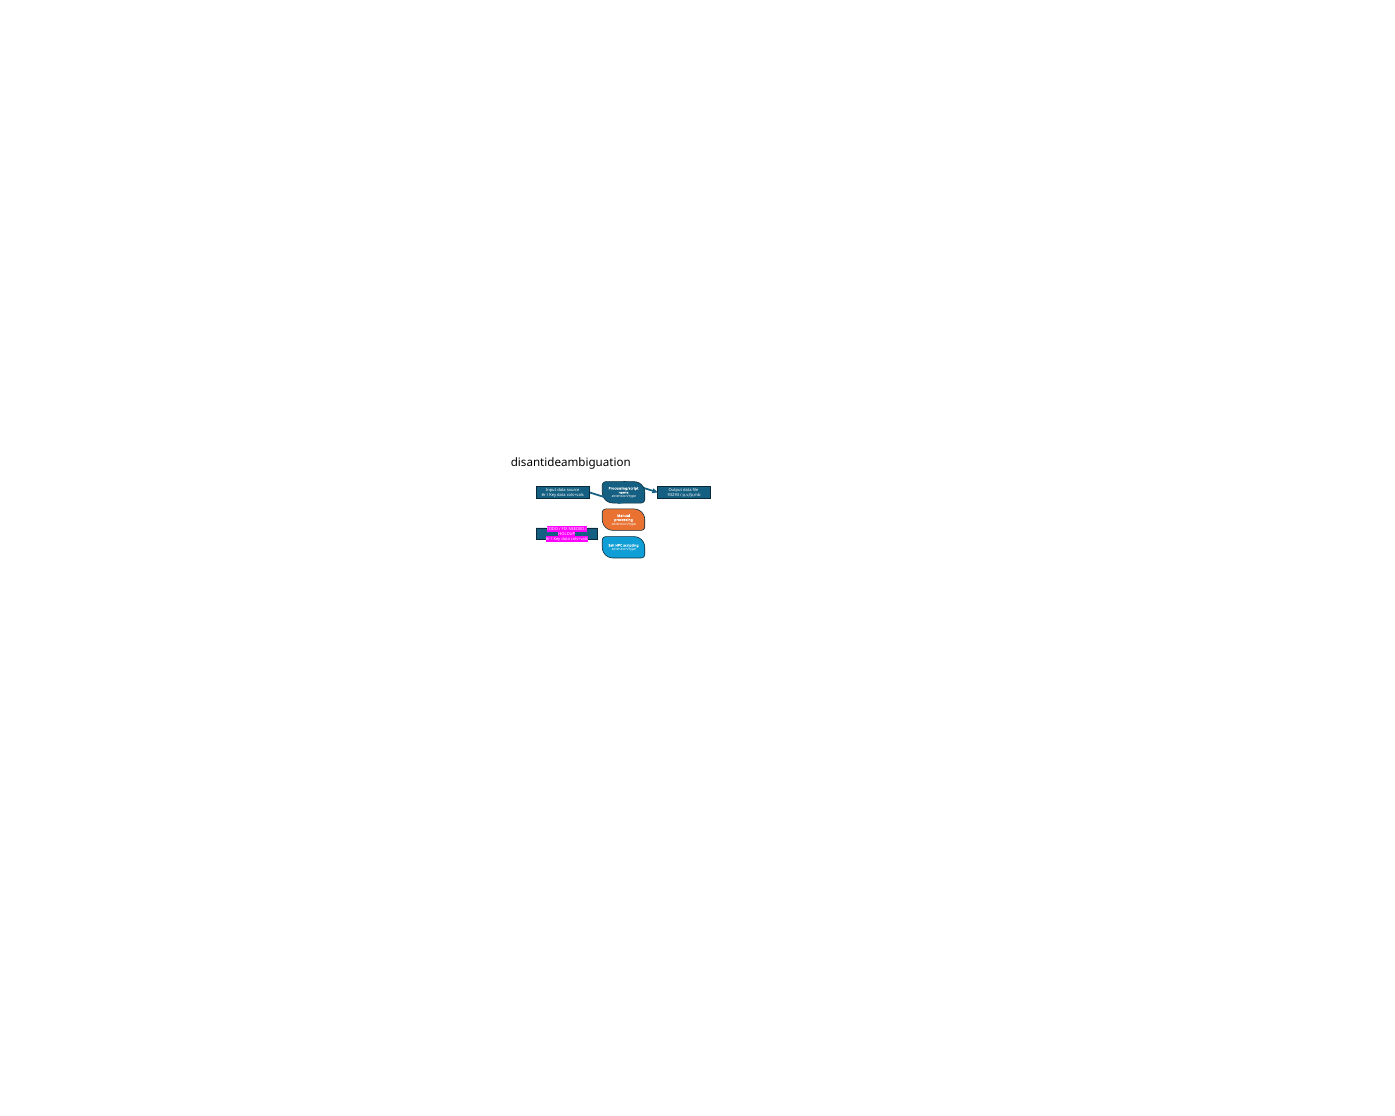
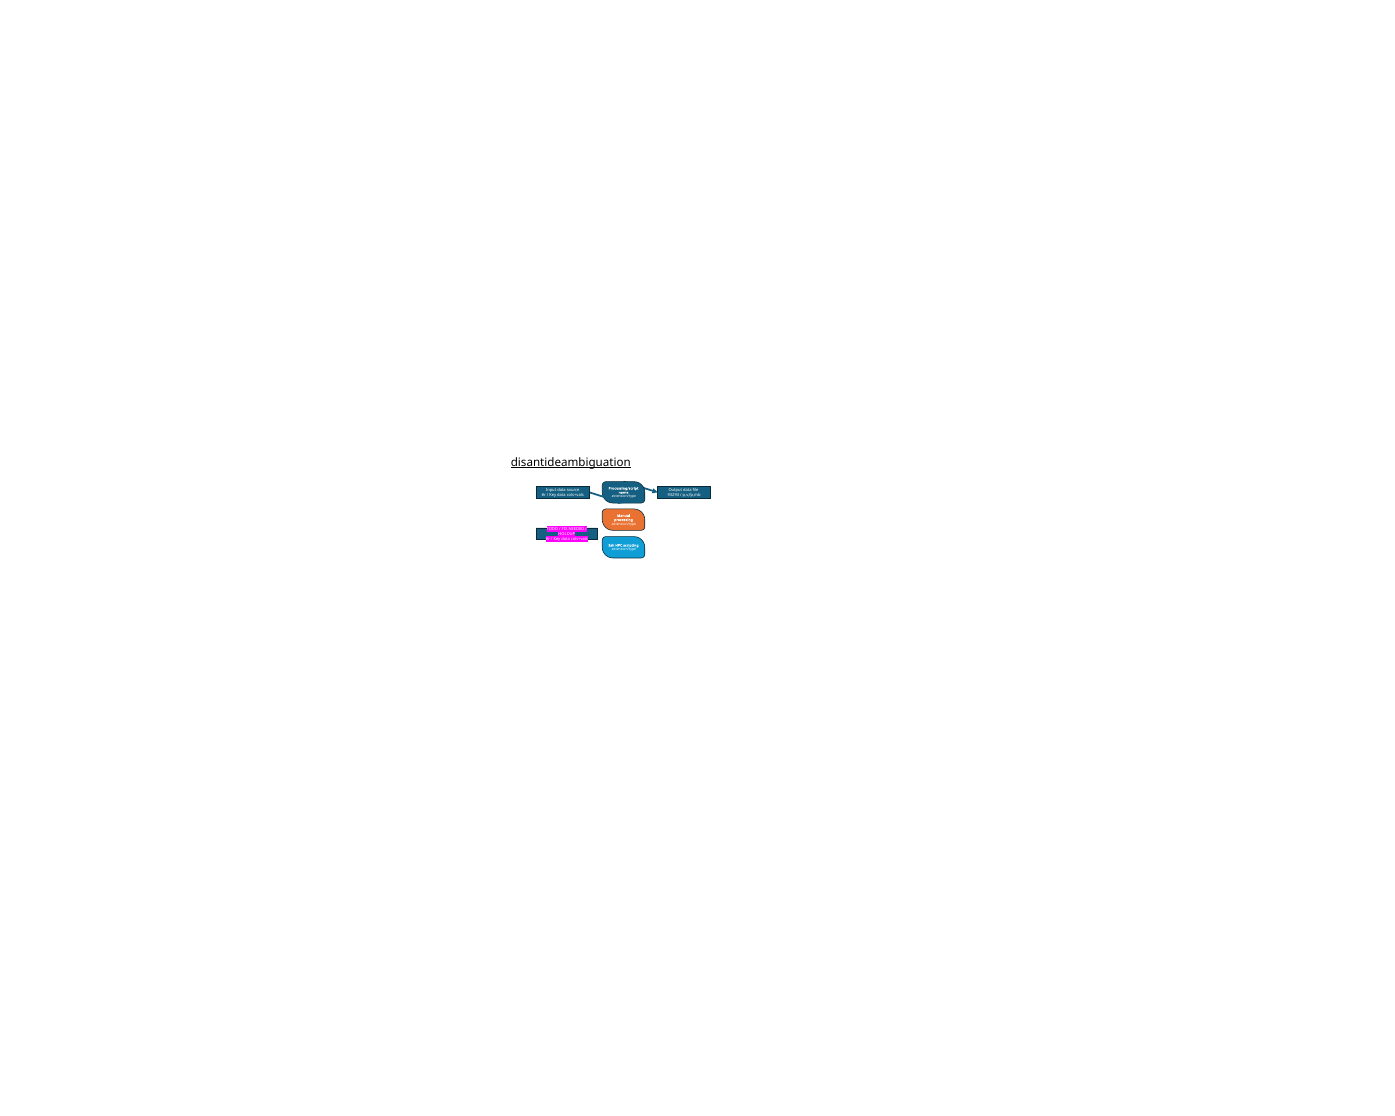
disantideambiguation underline: none -> present
